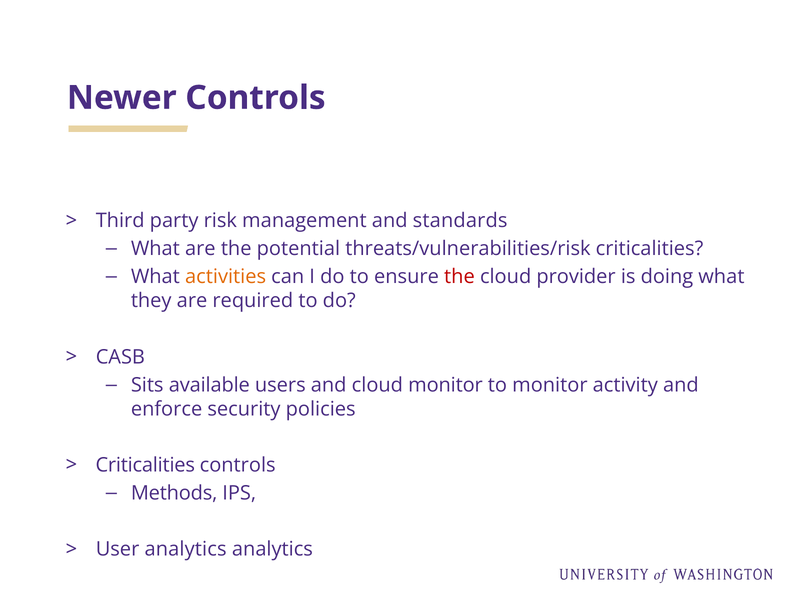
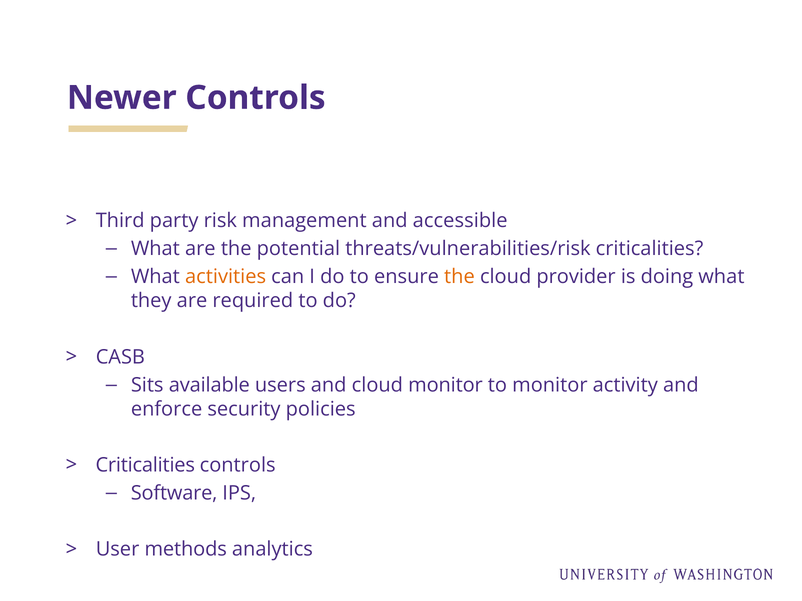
standards: standards -> accessible
the at (459, 277) colour: red -> orange
Methods: Methods -> Software
User analytics: analytics -> methods
